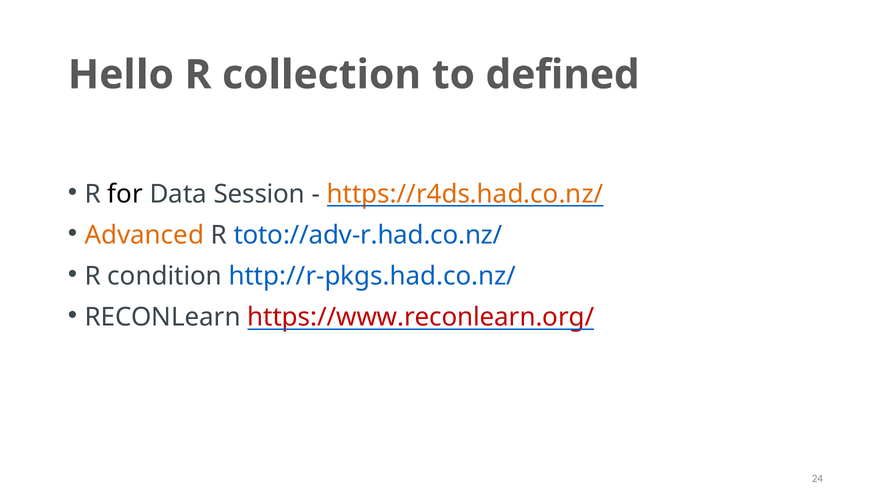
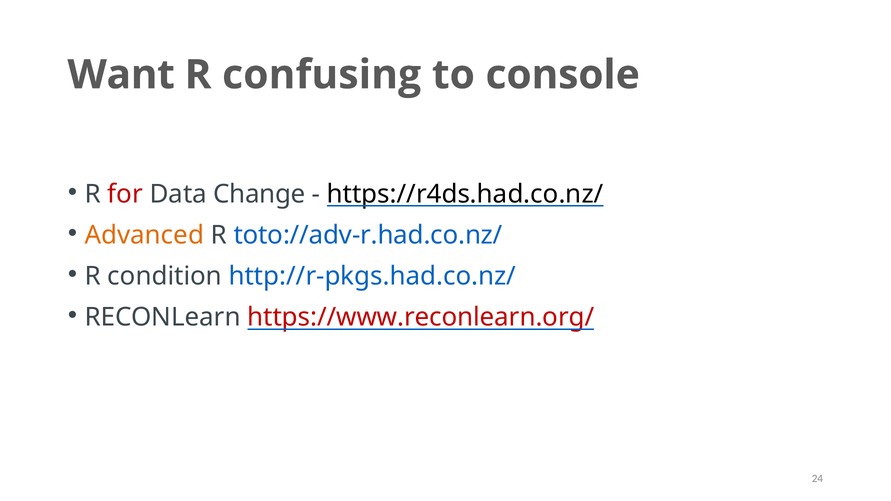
Hello: Hello -> Want
collection: collection -> confusing
defined: defined -> console
for colour: black -> red
Session: Session -> Change
https://r4ds.had.co.nz/ colour: orange -> black
